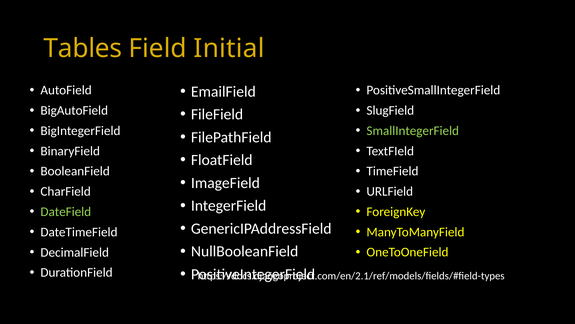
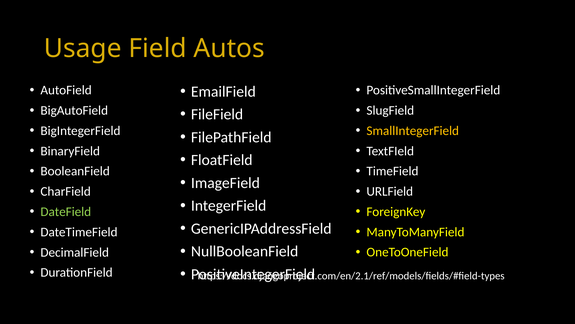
Tables: Tables -> Usage
Initial: Initial -> Autos
SmallIntegerField colour: light green -> yellow
